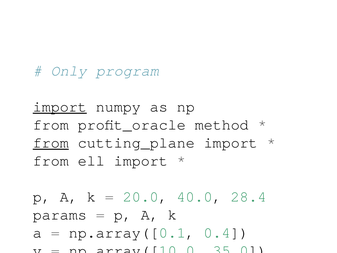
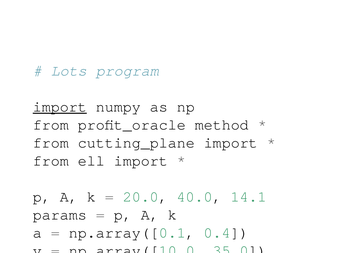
Only: Only -> Lots
from at (51, 143) underline: present -> none
28.4: 28.4 -> 14.1
